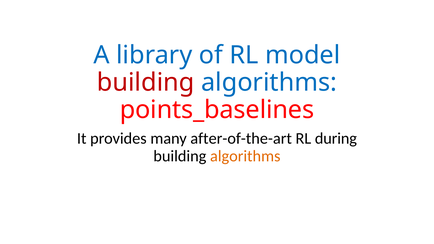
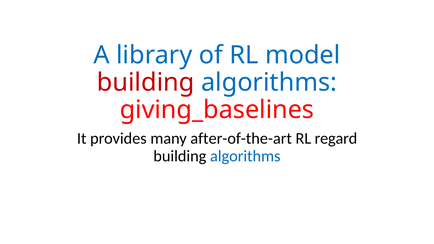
points_baselines: points_baselines -> giving_baselines
during: during -> regard
algorithms at (245, 156) colour: orange -> blue
